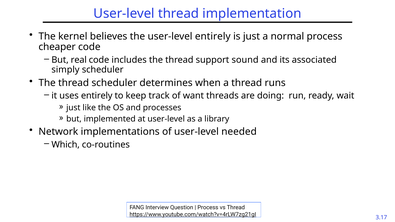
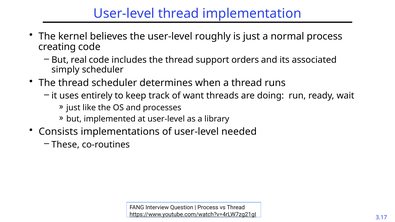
user-level entirely: entirely -> roughly
cheaper: cheaper -> creating
sound: sound -> orders
Network: Network -> Consists
Which: Which -> These
